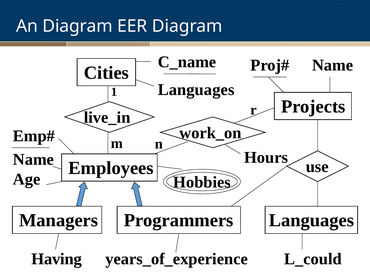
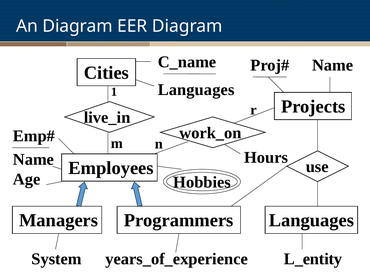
Having: Having -> System
L_could: L_could -> L_entity
